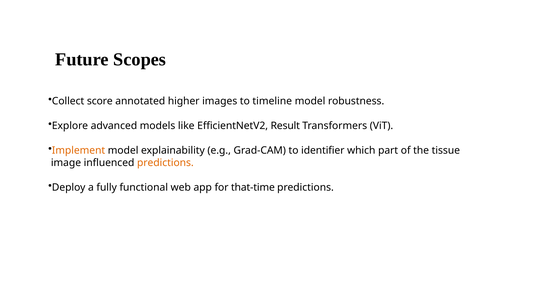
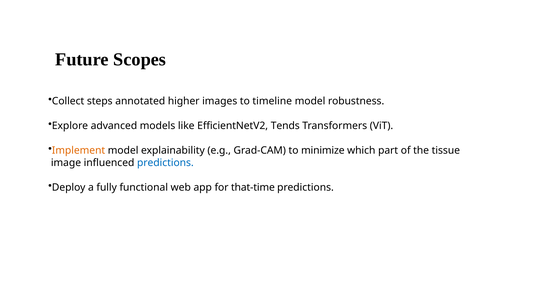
score: score -> steps
Result: Result -> Tends
identifier: identifier -> minimize
predictions at (165, 163) colour: orange -> blue
